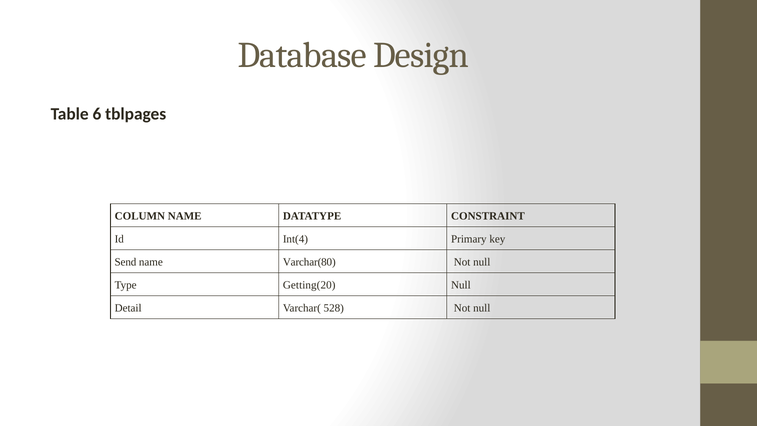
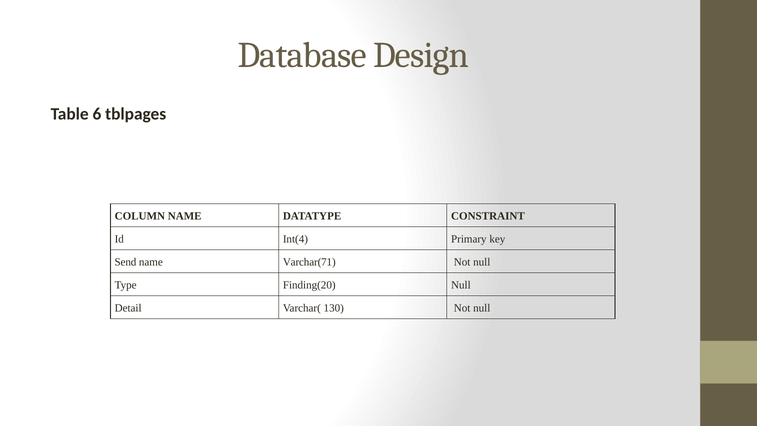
Varchar(80: Varchar(80 -> Varchar(71
Getting(20: Getting(20 -> Finding(20
528: 528 -> 130
